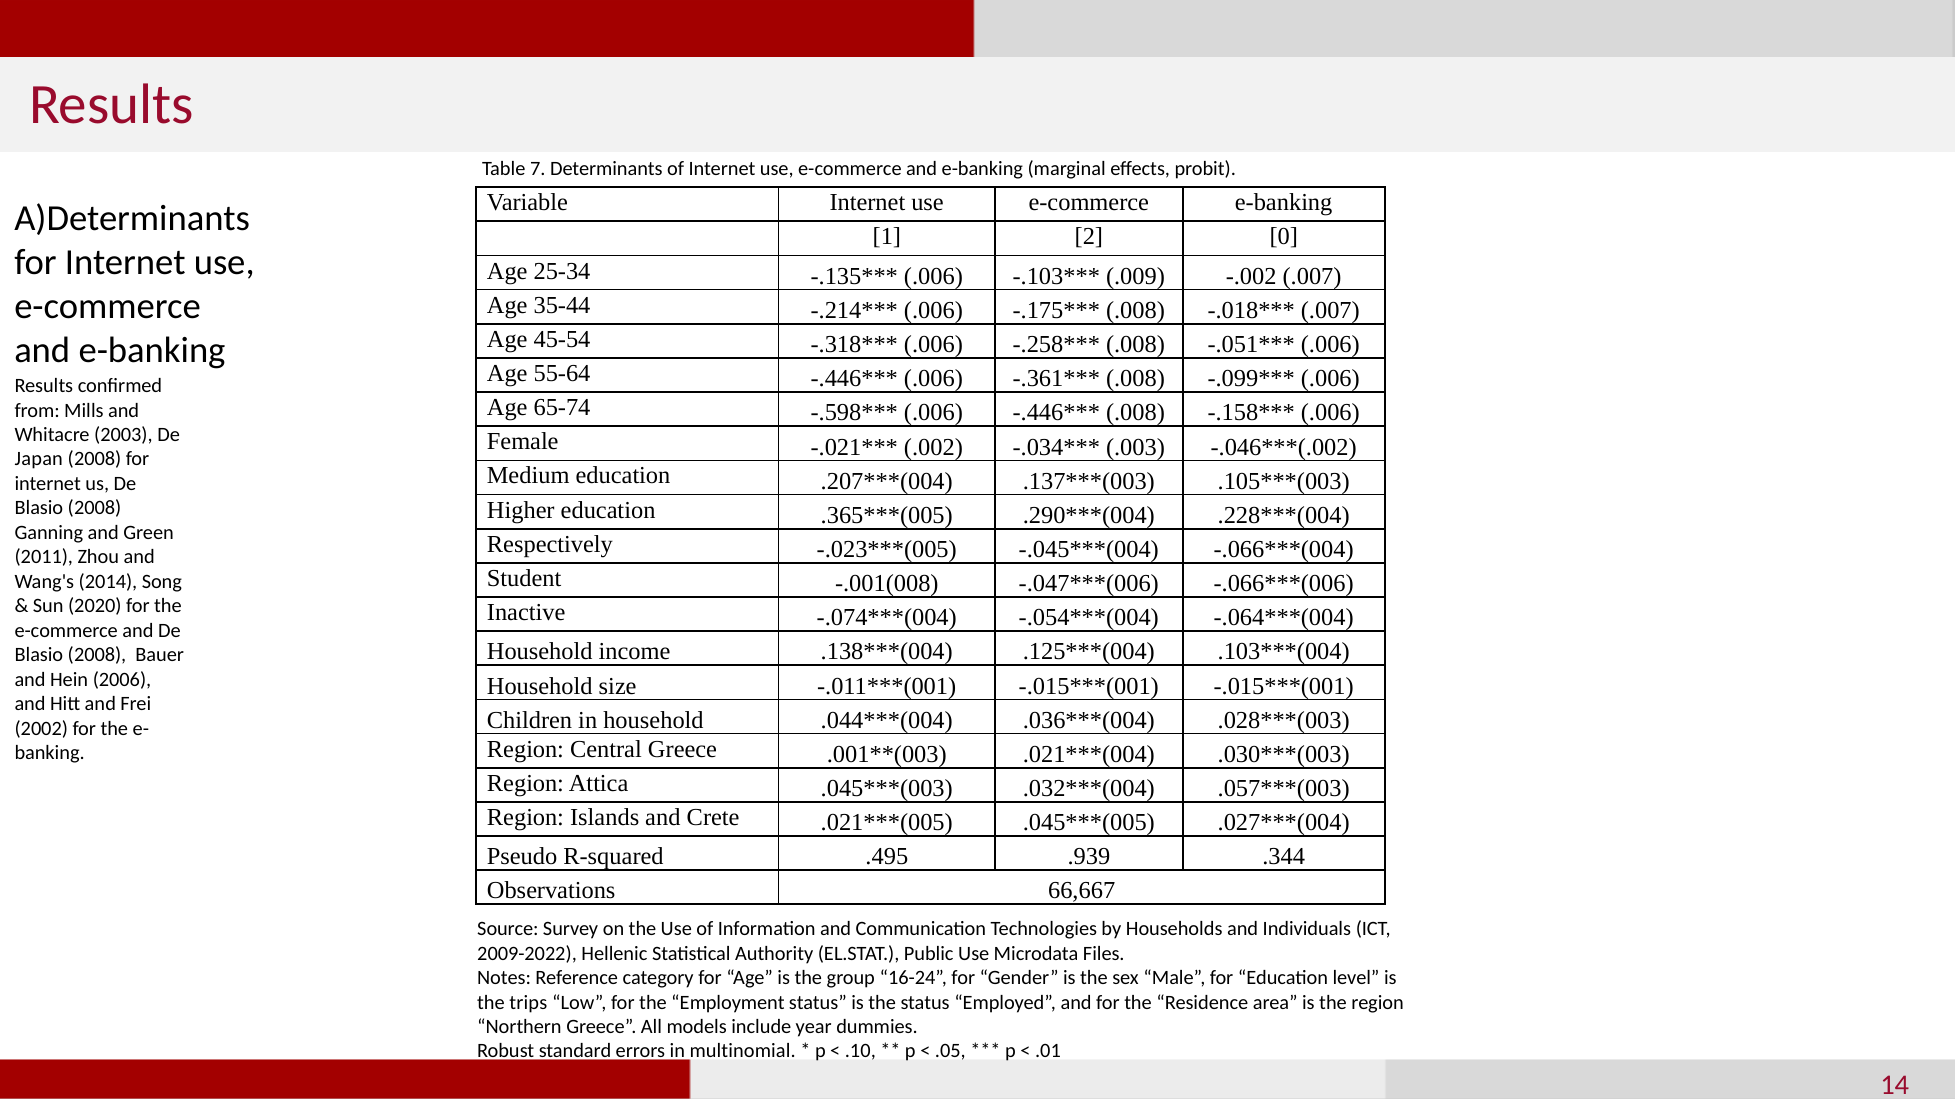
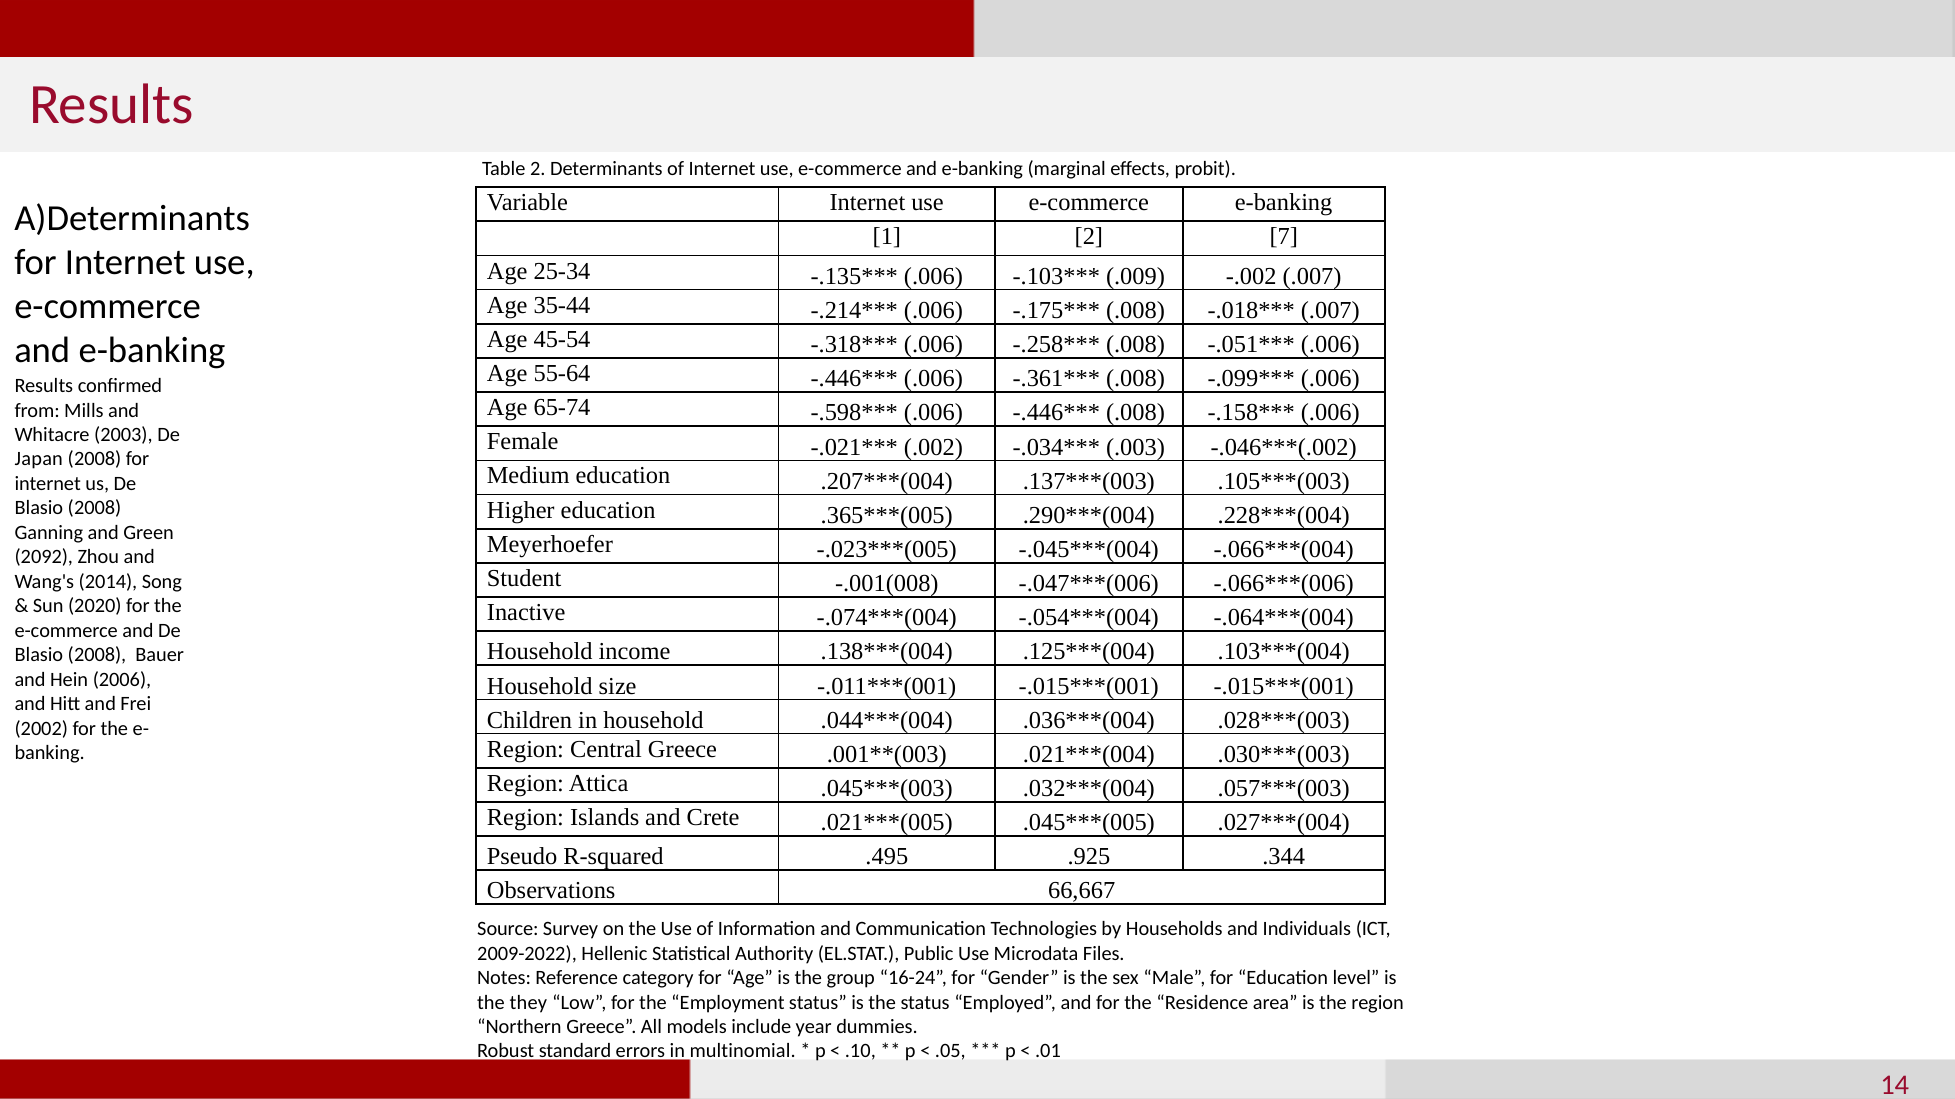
Table 7: 7 -> 2
0: 0 -> 7
Respectively: Respectively -> Meyerhoefer
2011: 2011 -> 2092
.939: .939 -> .925
trips: trips -> they
